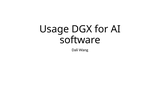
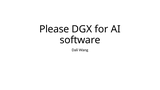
Usage: Usage -> Please
